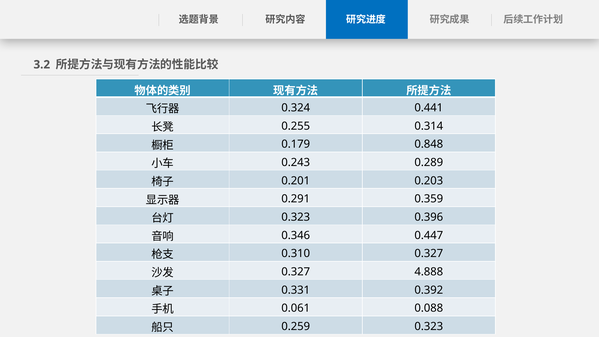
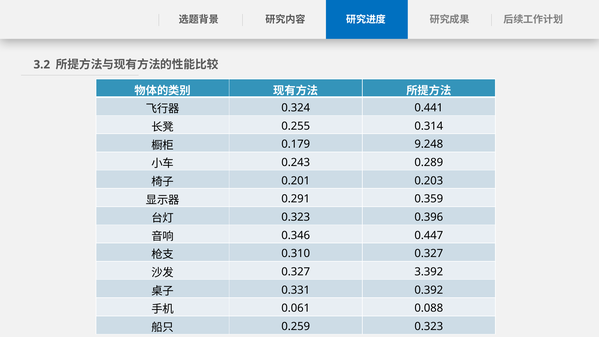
0.848: 0.848 -> 9.248
4.888: 4.888 -> 3.392
